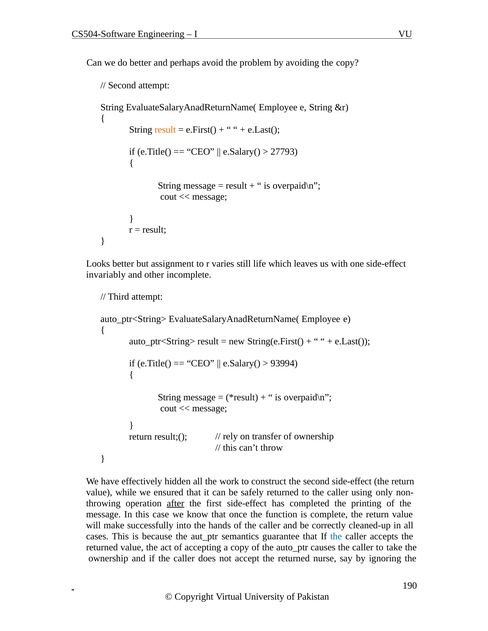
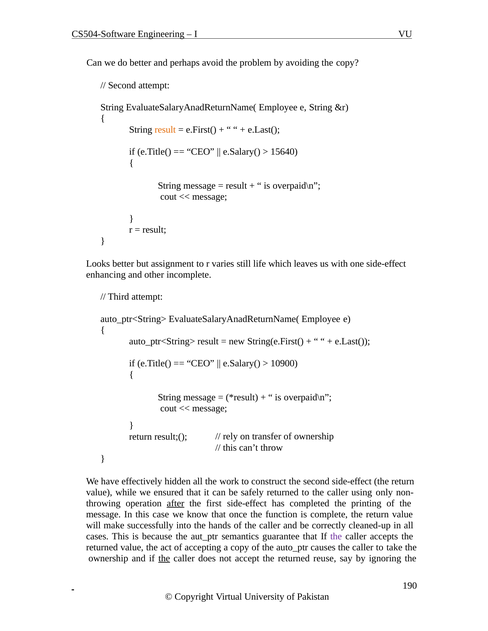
27793: 27793 -> 15640
invariably: invariably -> enhancing
93994: 93994 -> 10900
the at (336, 537) colour: blue -> purple
the at (164, 559) underline: none -> present
nurse: nurse -> reuse
